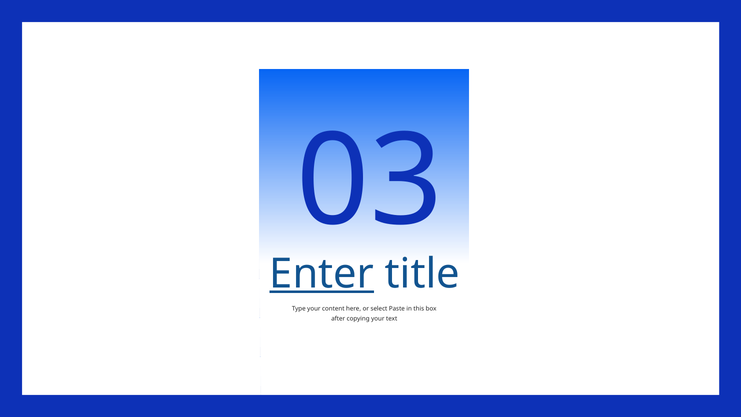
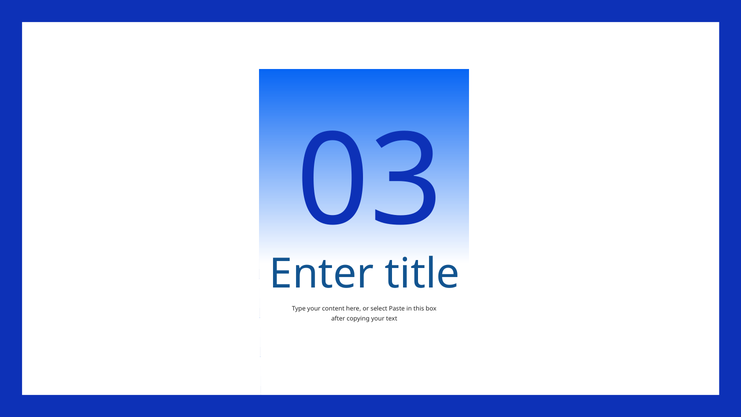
Enter underline: present -> none
